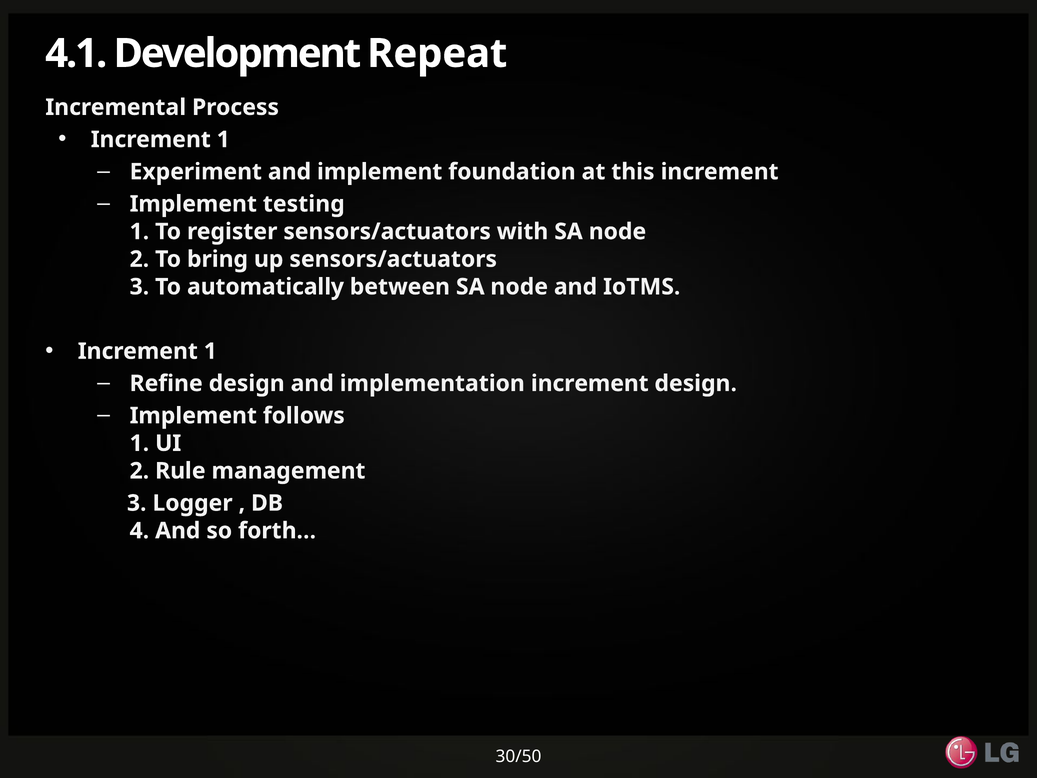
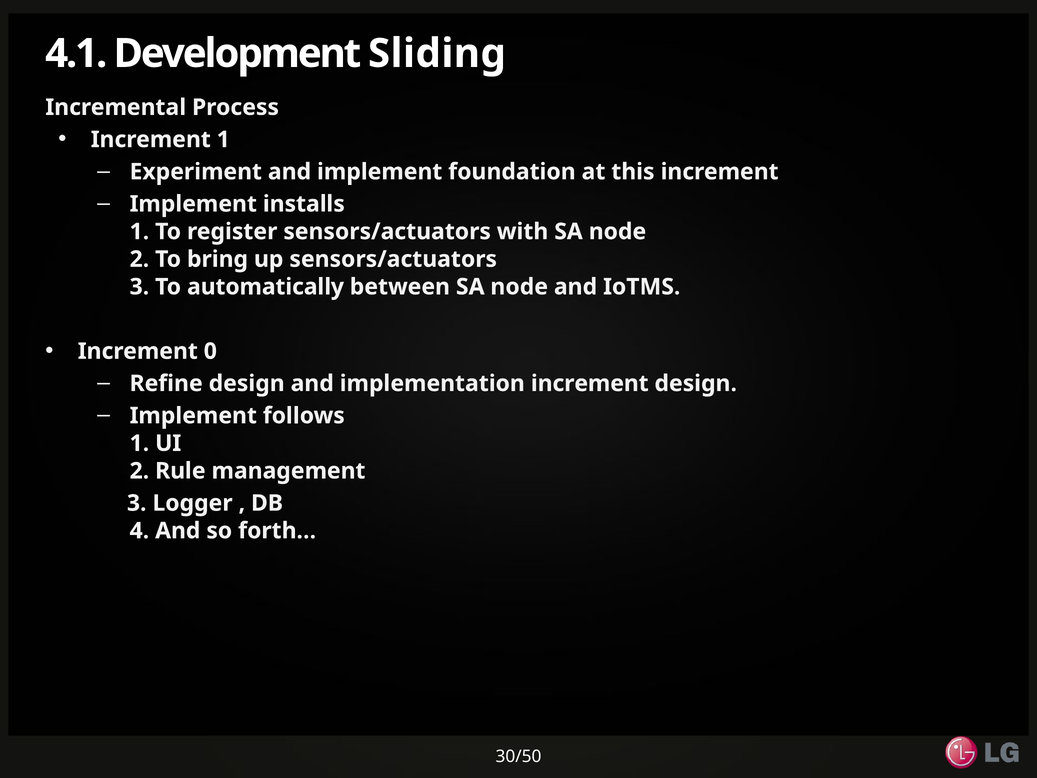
Repeat: Repeat -> Sliding
testing: testing -> installs
1 at (210, 351): 1 -> 0
